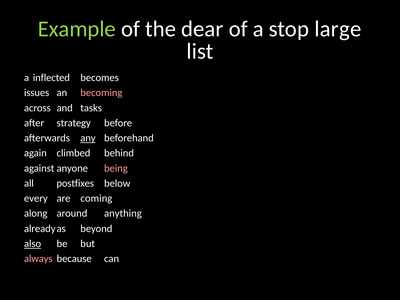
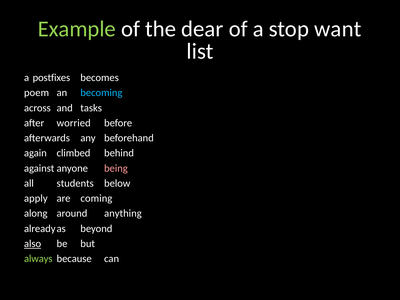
large: large -> want
inflected: inflected -> postfixes
issues: issues -> poem
becoming colour: pink -> light blue
strategy: strategy -> worried
any underline: present -> none
postfixes: postfixes -> students
every: every -> apply
always colour: pink -> light green
